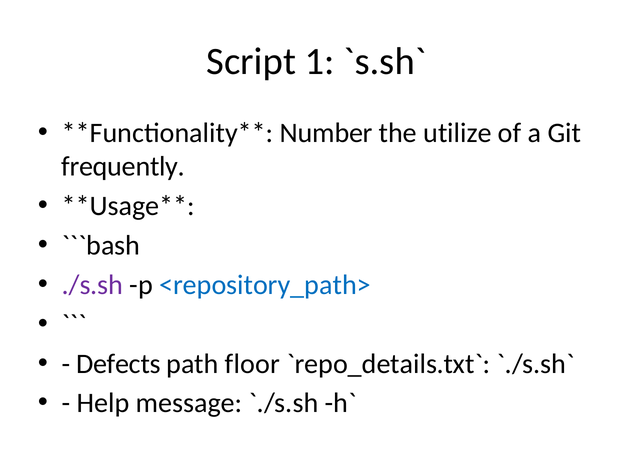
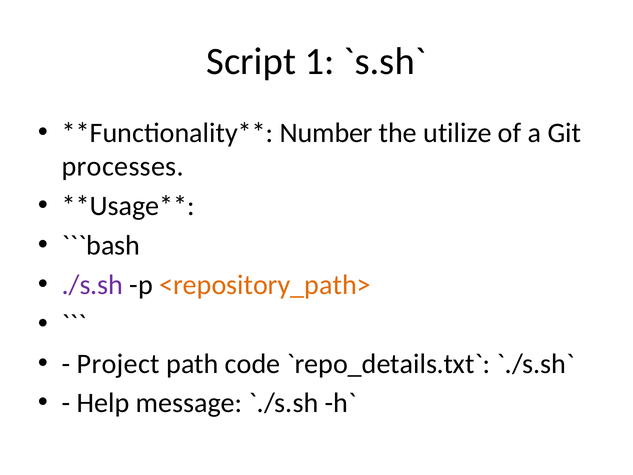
frequently: frequently -> processes
<repository_path> colour: blue -> orange
Defects: Defects -> Project
floor: floor -> code
